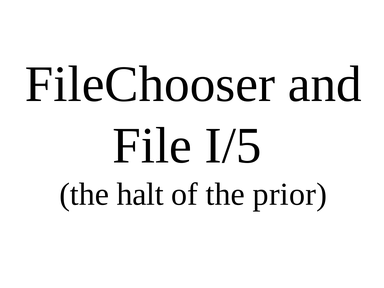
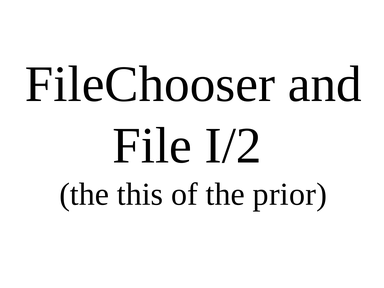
I/5: I/5 -> I/2
halt: halt -> this
